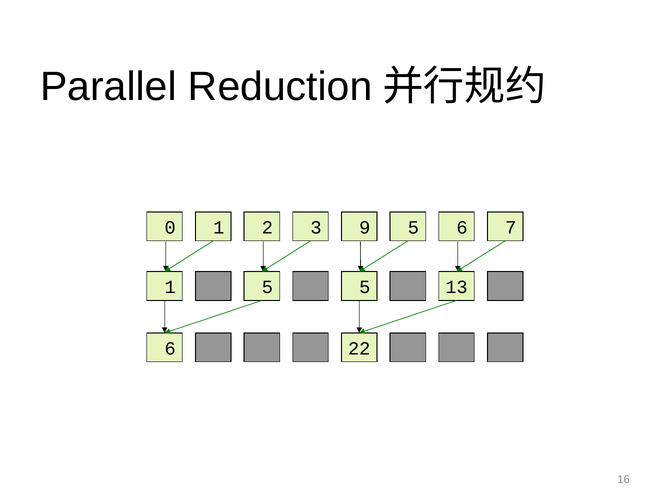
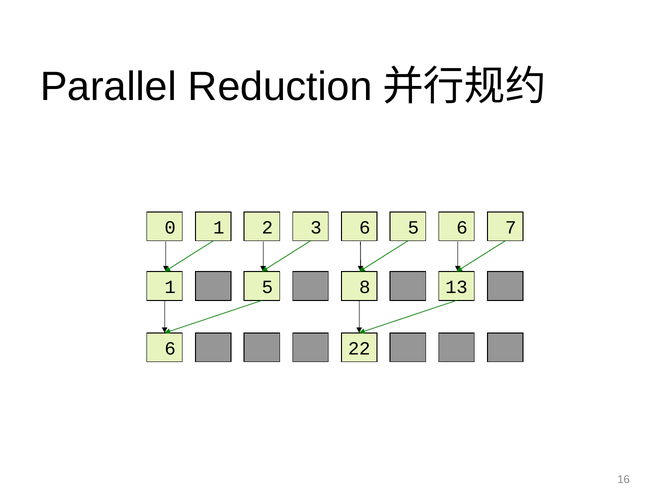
3 9: 9 -> 6
5 5: 5 -> 8
